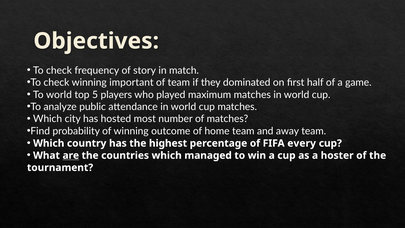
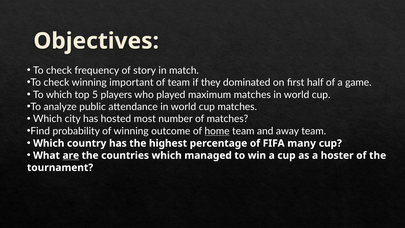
To world: world -> which
home underline: none -> present
every: every -> many
